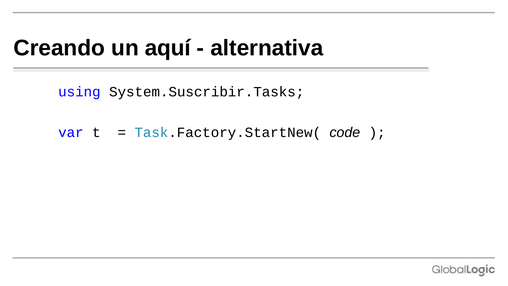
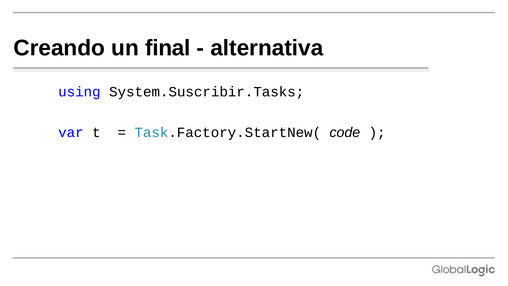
aquí: aquí -> final
